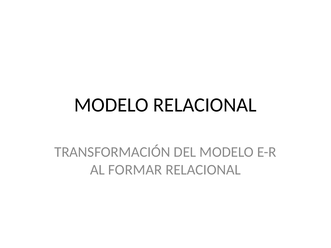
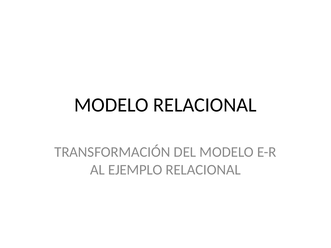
FORMAR: FORMAR -> EJEMPLO
